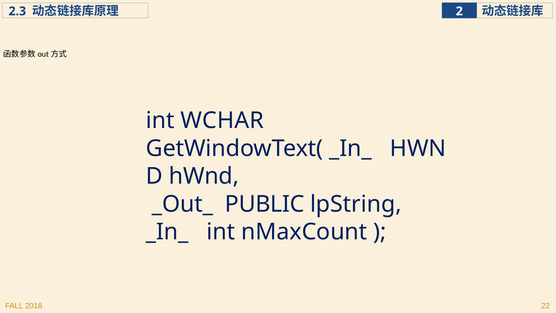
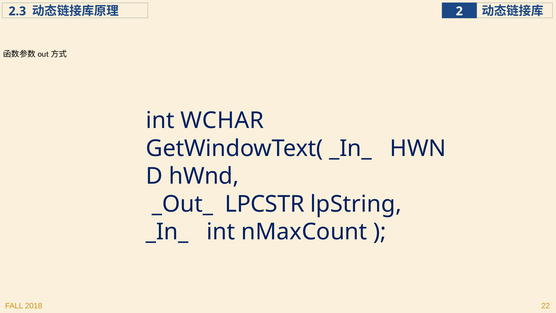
PUBLIC: PUBLIC -> LPCSTR
